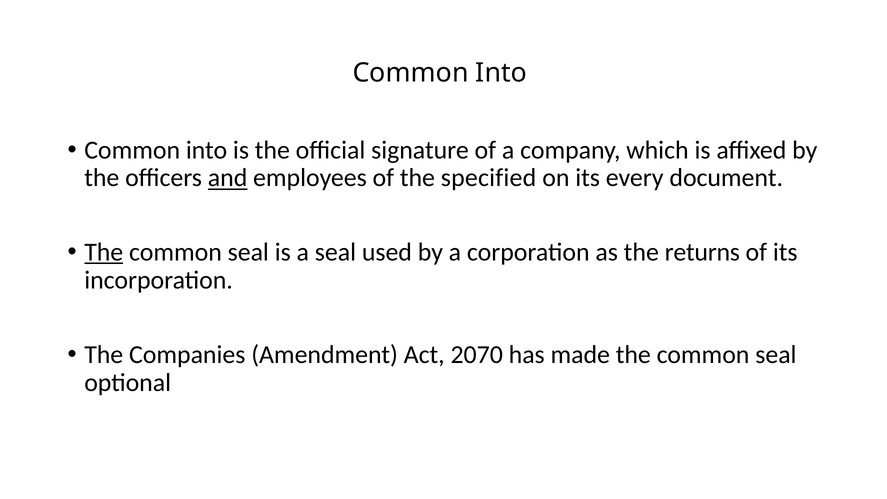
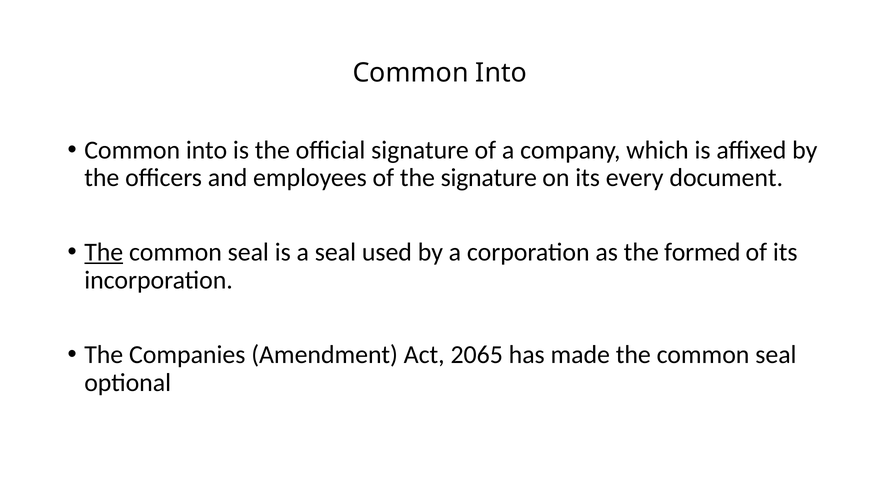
and underline: present -> none
the specified: specified -> signature
returns: returns -> formed
2070: 2070 -> 2065
